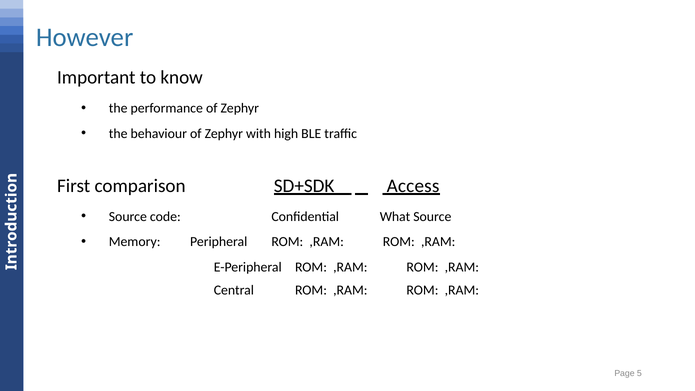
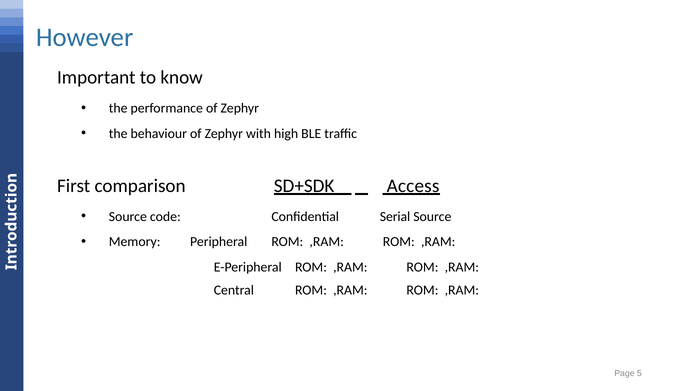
What: What -> Serial
